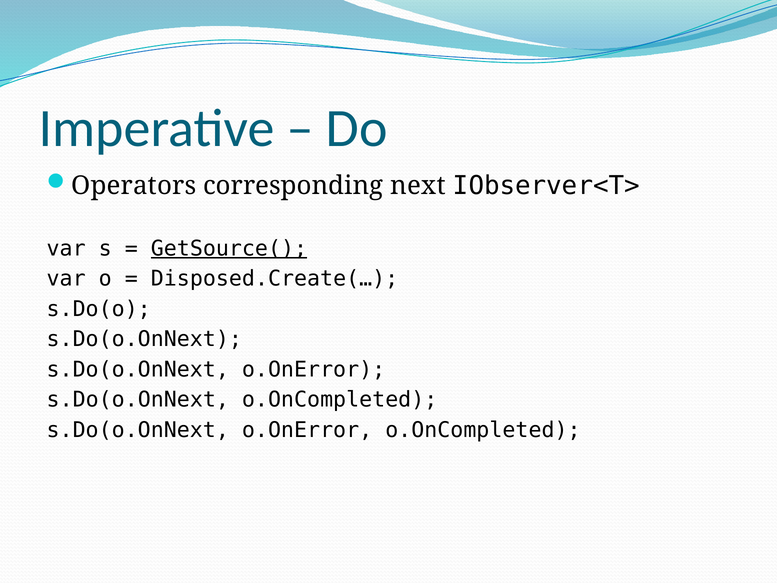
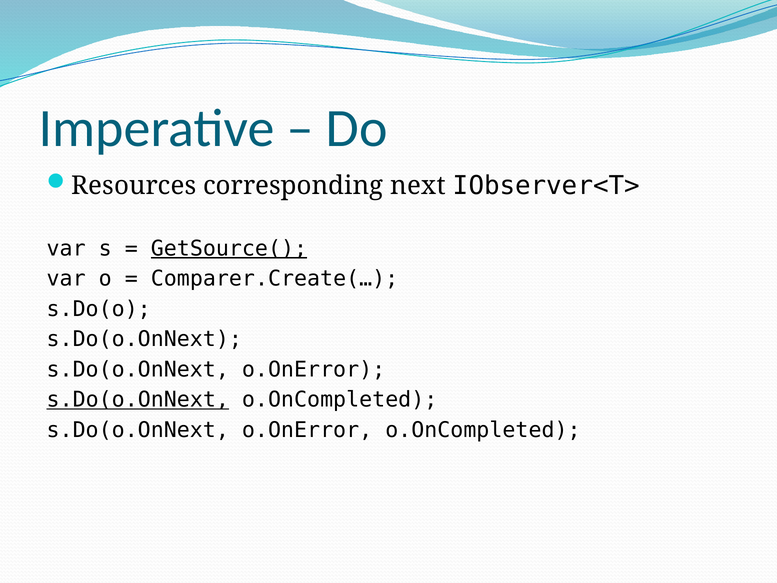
Operators: Operators -> Resources
Disposed.Create(…: Disposed.Create(… -> Comparer.Create(…
s.Do(o.OnNext at (138, 400) underline: none -> present
